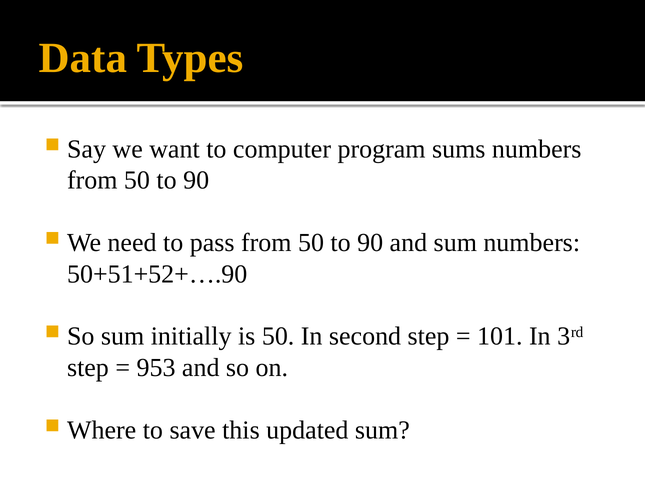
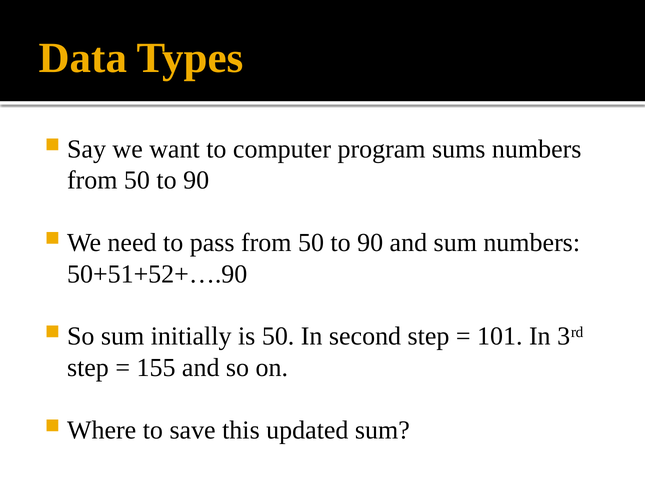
953: 953 -> 155
